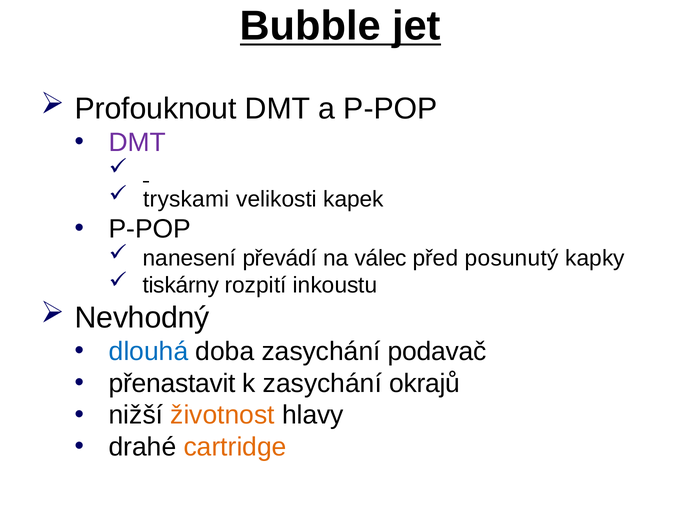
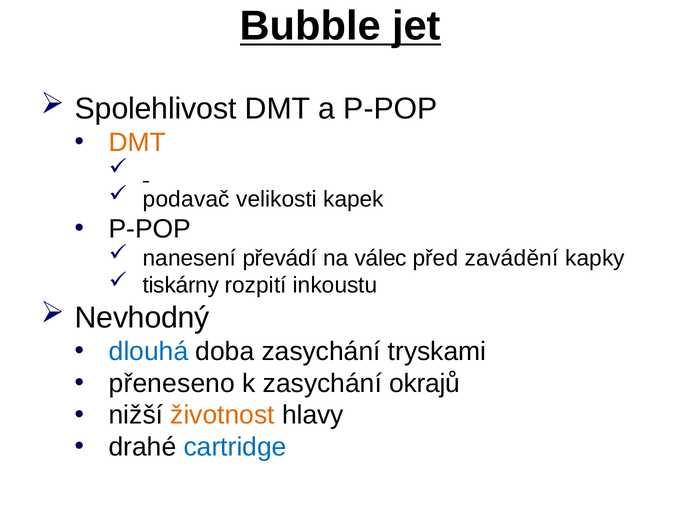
Profouknout: Profouknout -> Spolehlivost
DMT at (137, 143) colour: purple -> orange
tryskami: tryskami -> podavač
posunutý: posunutý -> zavádění
podavač: podavač -> tryskami
přenastavit: přenastavit -> přeneseno
cartridge colour: orange -> blue
